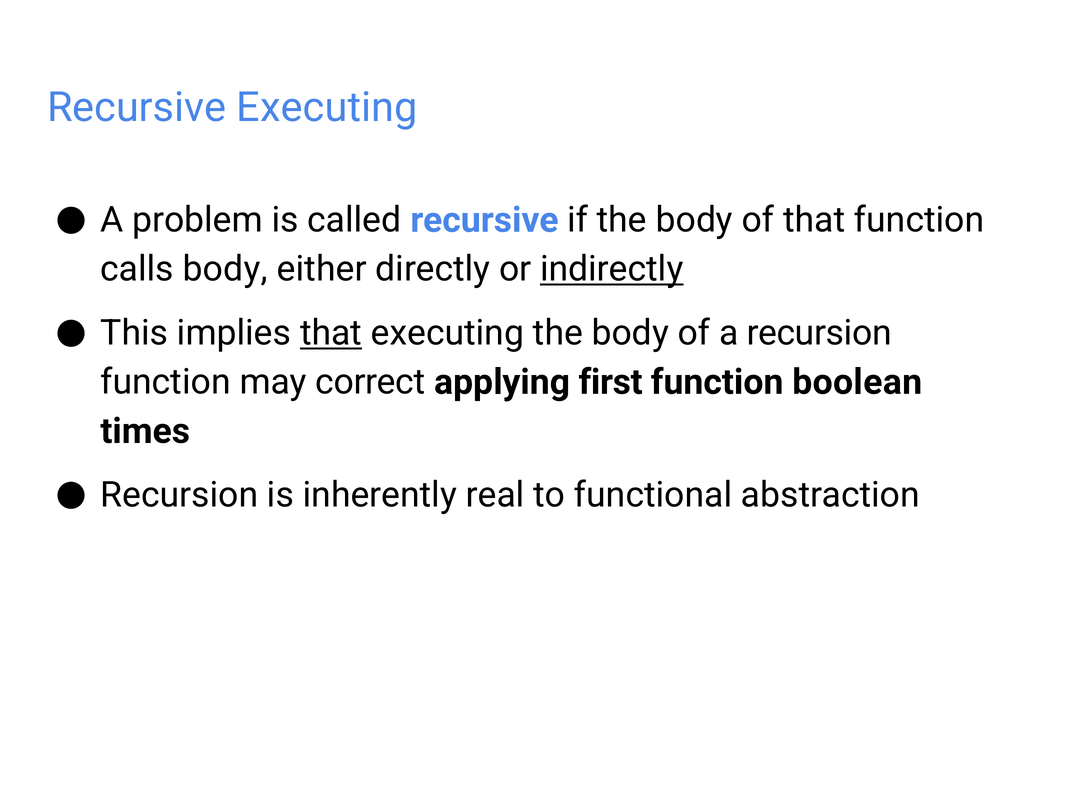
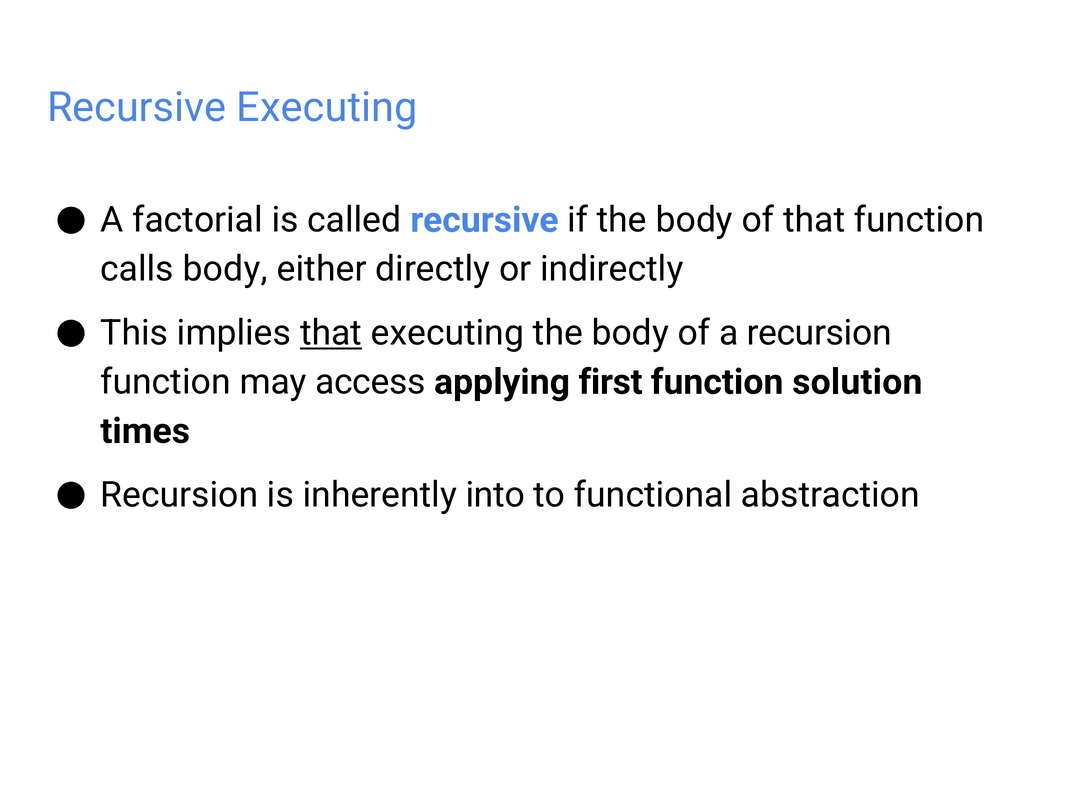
problem: problem -> factorial
indirectly underline: present -> none
correct: correct -> access
boolean: boolean -> solution
real: real -> into
